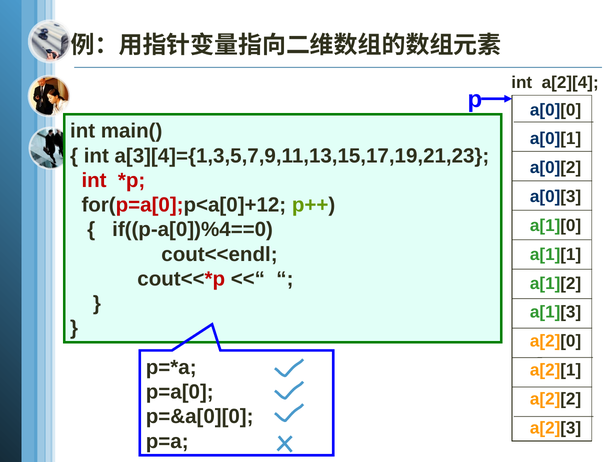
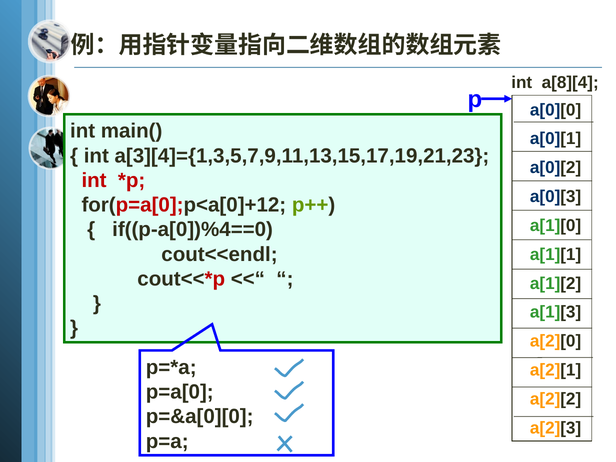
a[2][4: a[2][4 -> a[8][4
